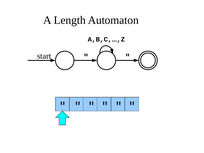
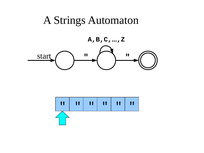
Length: Length -> Strings
